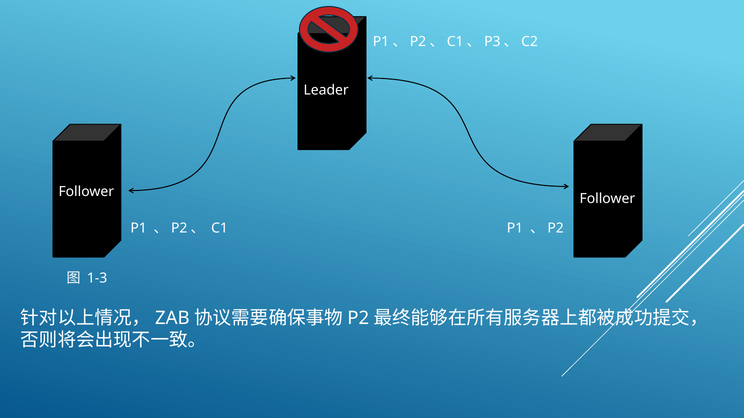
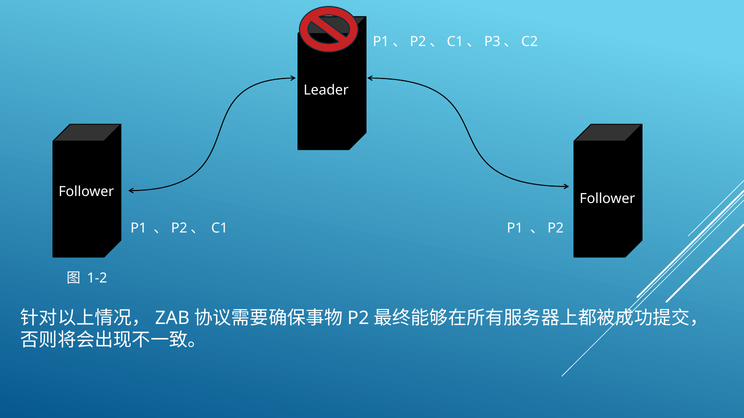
1-3: 1-3 -> 1-2
